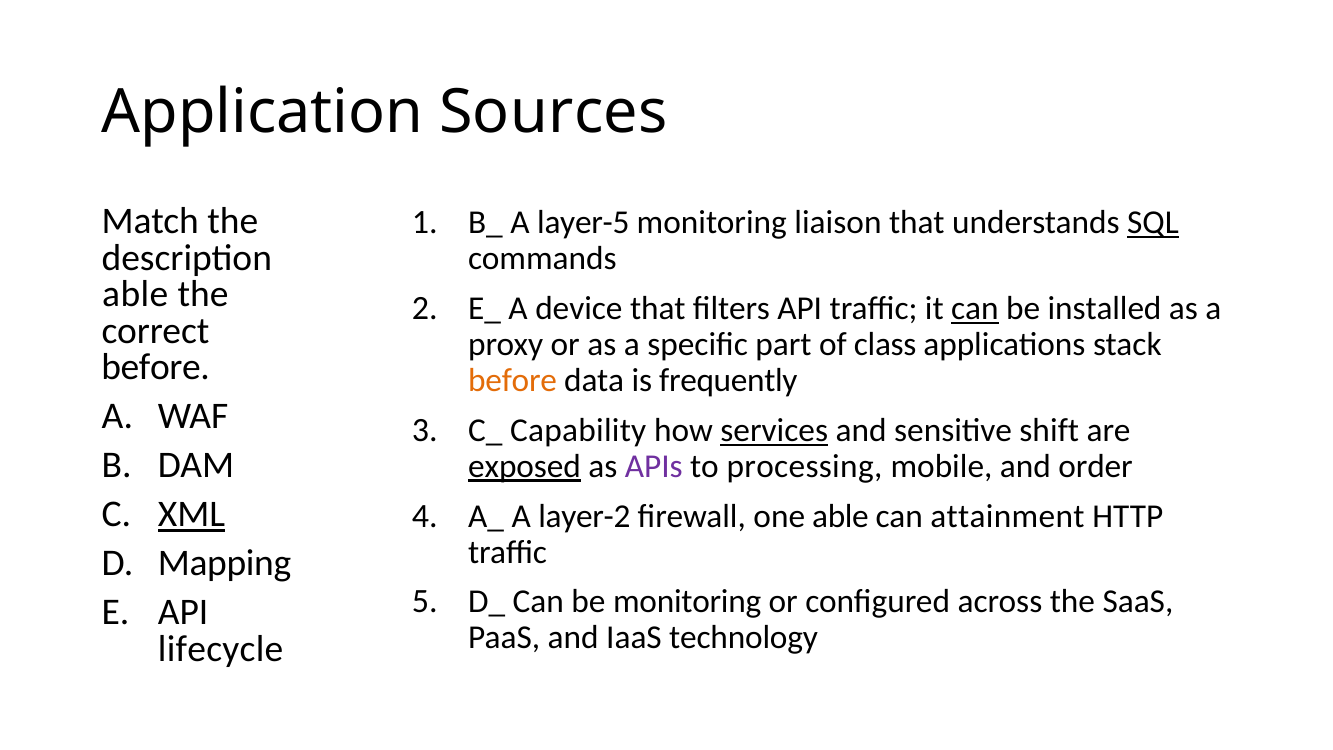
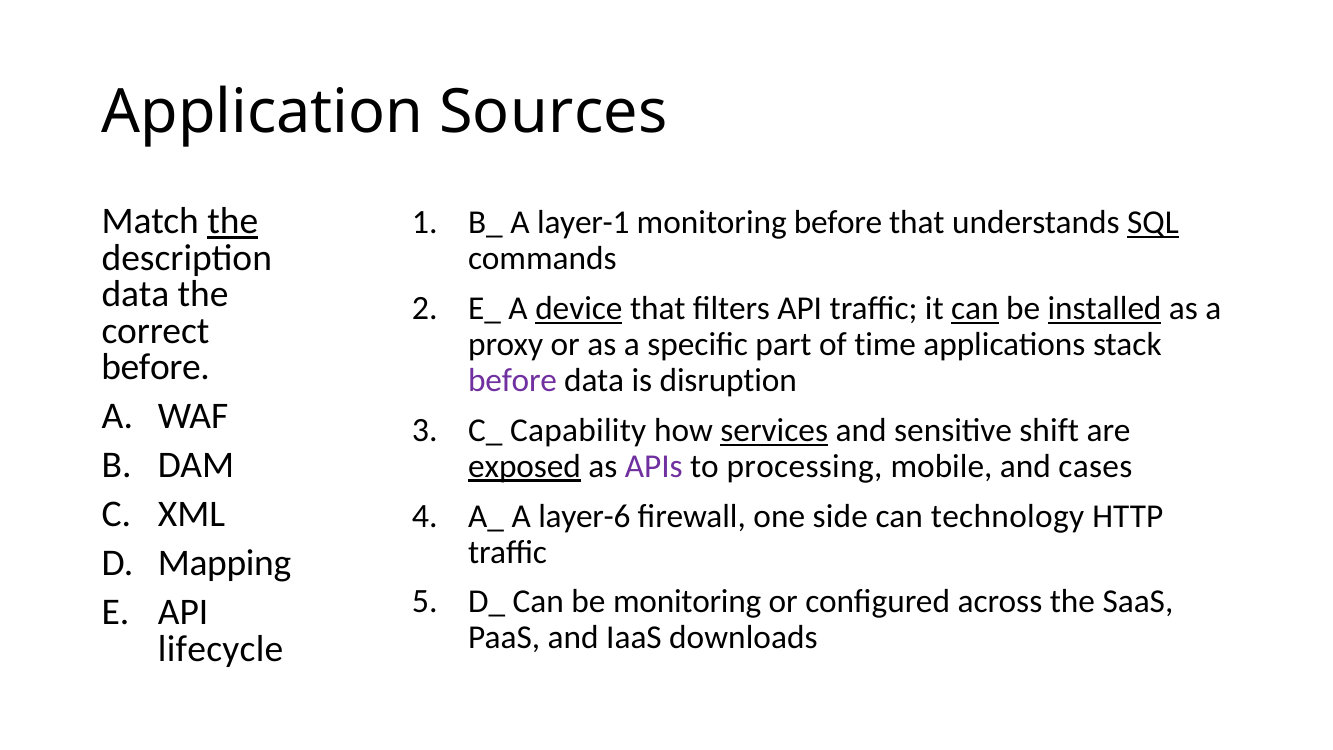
the at (233, 221) underline: none -> present
layer-5: layer-5 -> layer-1
monitoring liaison: liaison -> before
able at (135, 294): able -> data
device underline: none -> present
installed underline: none -> present
class: class -> time
before at (513, 380) colour: orange -> purple
frequently: frequently -> disruption
order: order -> cases
XML underline: present -> none
layer-2: layer-2 -> layer-6
one able: able -> side
attainment: attainment -> technology
technology: technology -> downloads
